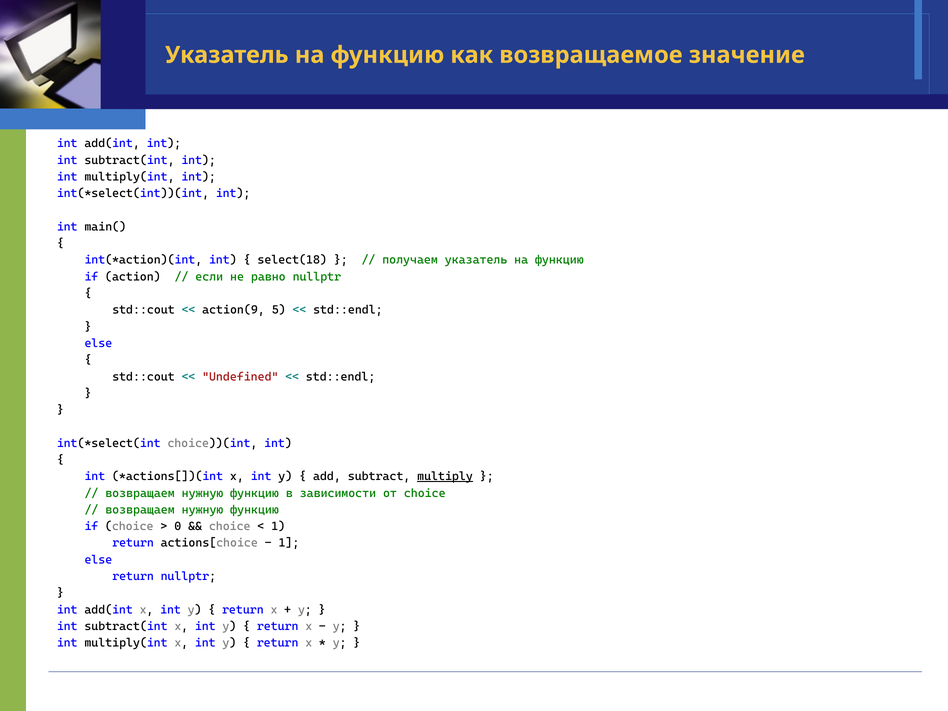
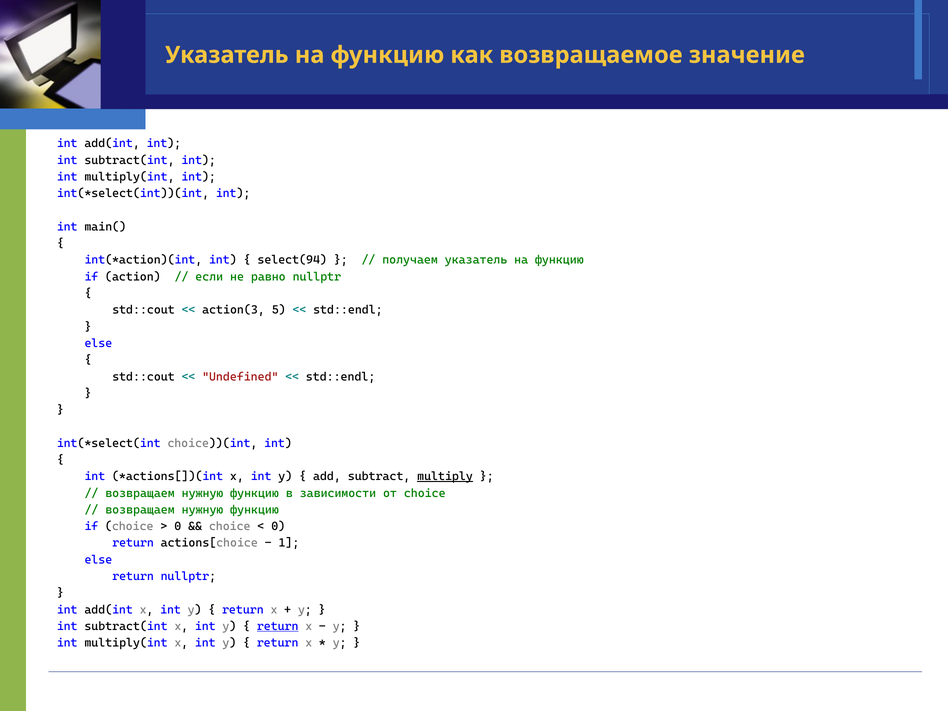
select(18: select(18 -> select(94
action(9: action(9 -> action(3
1 at (278, 526): 1 -> 0
return at (278, 626) underline: none -> present
